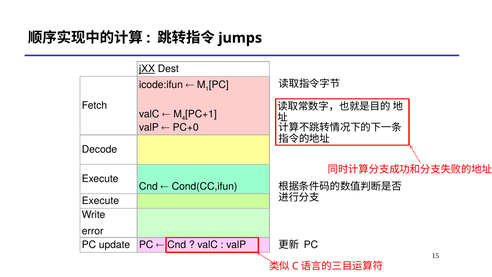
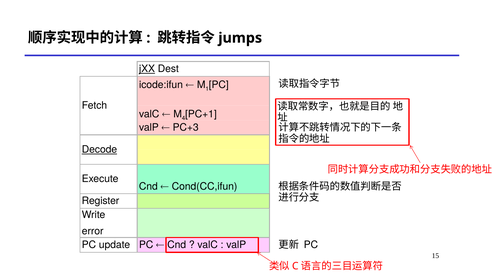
PC+0: PC+0 -> PC+3
Decode underline: none -> present
Execute at (100, 201): Execute -> Register
